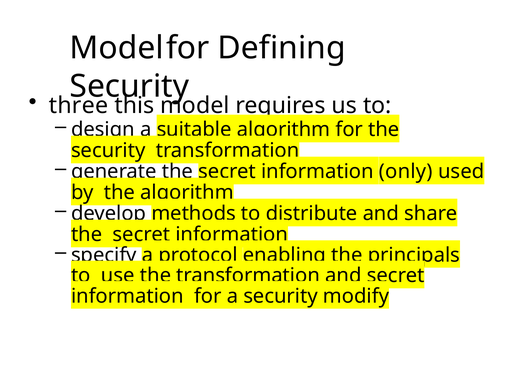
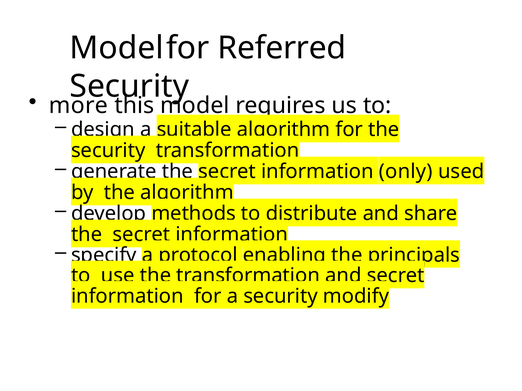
Defining: Defining -> Referred
three: three -> more
